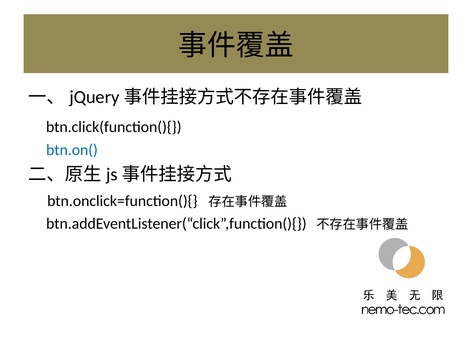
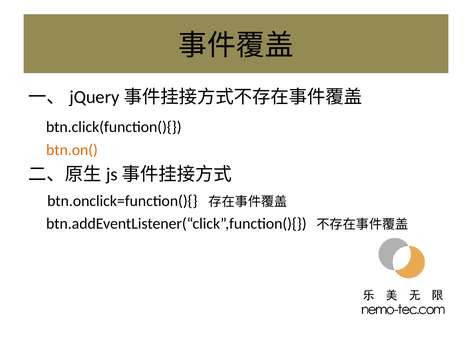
btn.on( colour: blue -> orange
